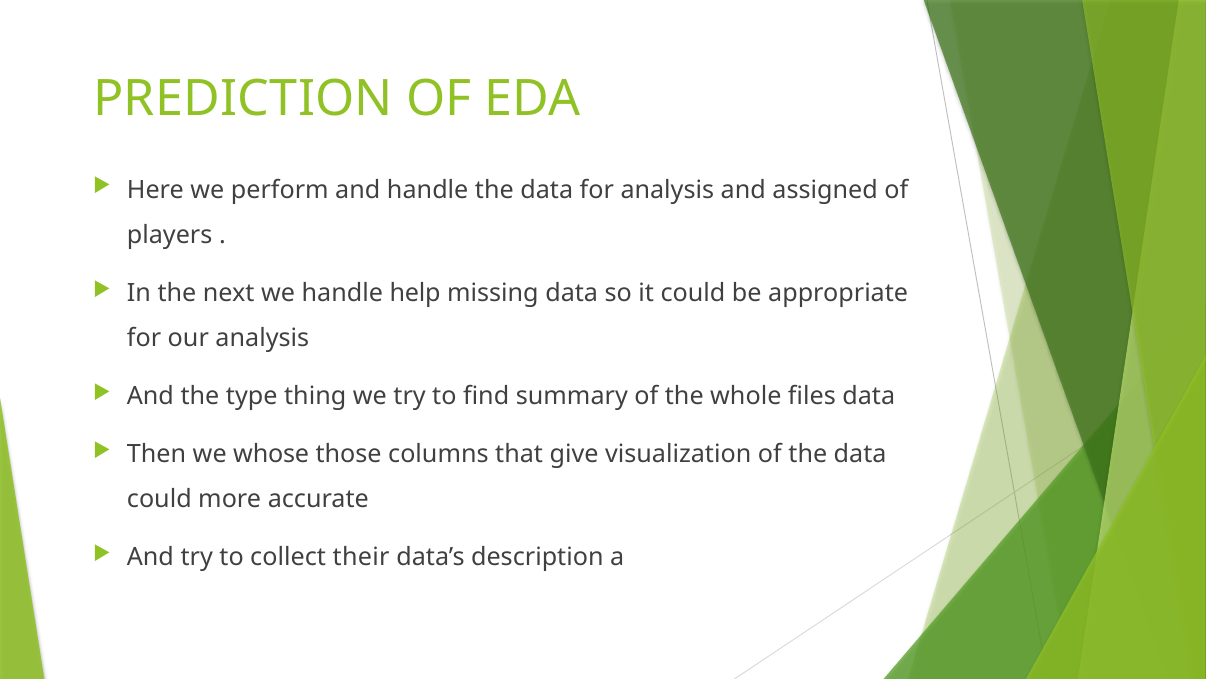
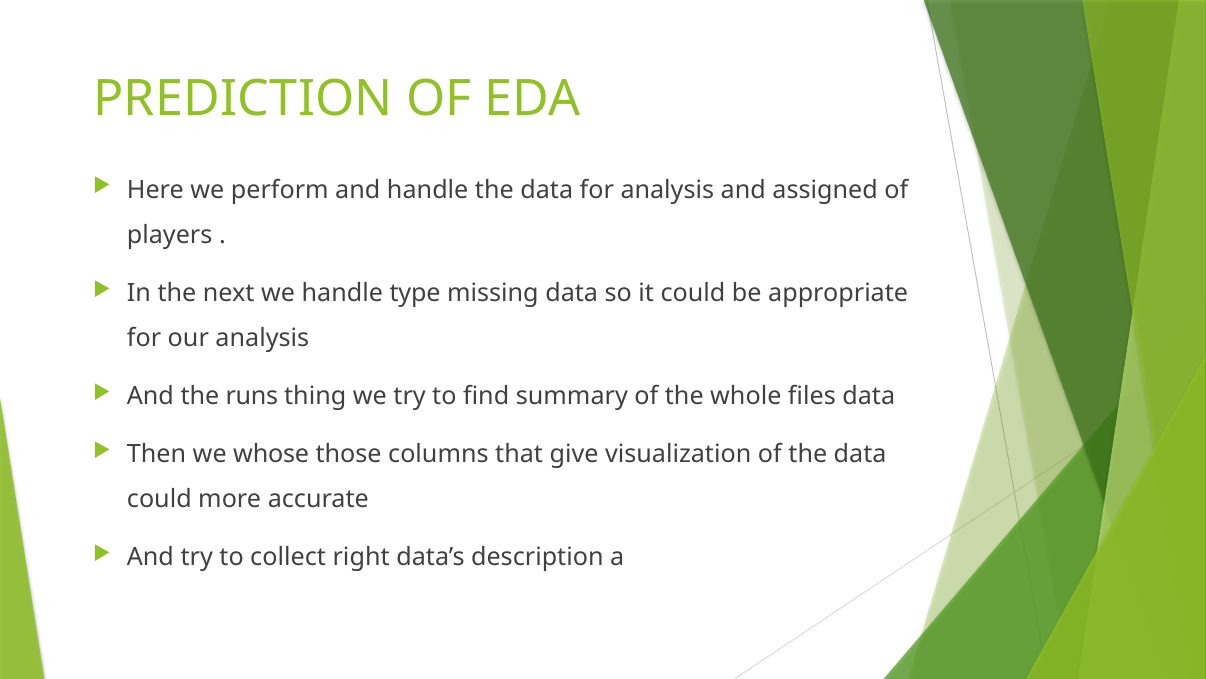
help: help -> type
type: type -> runs
their: their -> right
